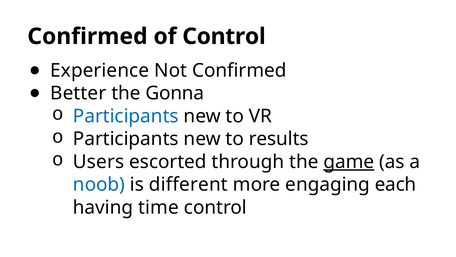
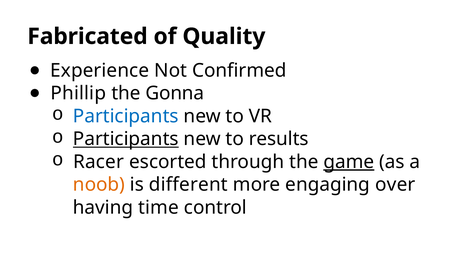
Confirmed at (87, 36): Confirmed -> Fabricated
of Control: Control -> Quality
Better: Better -> Phillip
Participants at (126, 139) underline: none -> present
Users: Users -> Racer
noob colour: blue -> orange
each: each -> over
